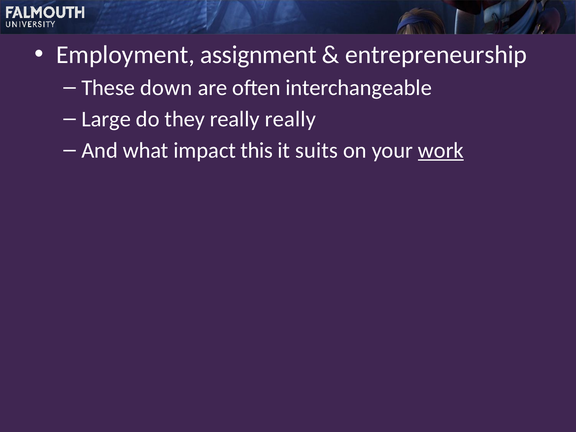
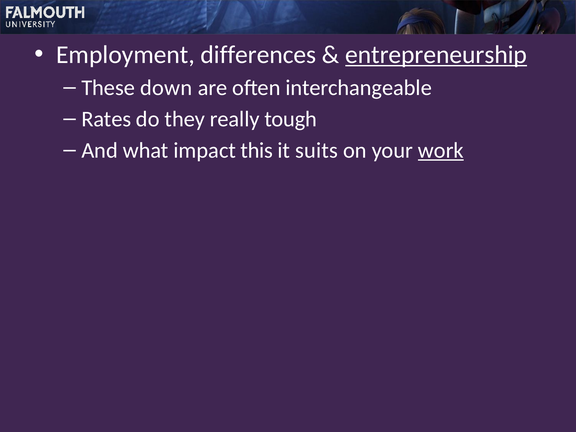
assignment: assignment -> differences
entrepreneurship underline: none -> present
Large: Large -> Rates
really really: really -> tough
